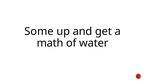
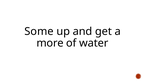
math: math -> more
